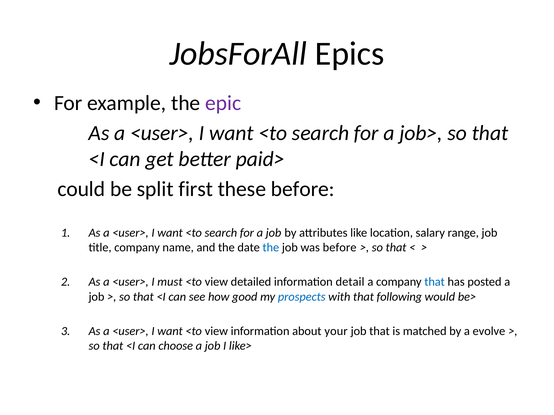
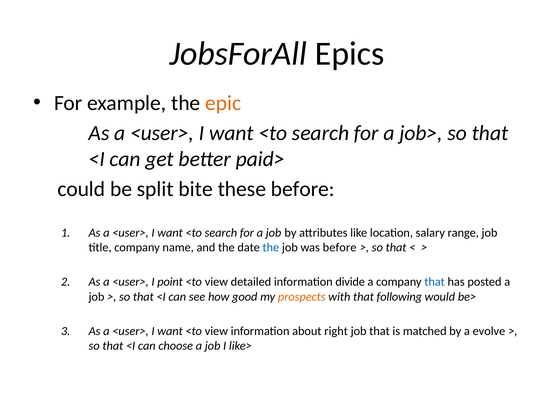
epic colour: purple -> orange
first: first -> bite
must: must -> point
detail: detail -> divide
prospects colour: blue -> orange
your: your -> right
